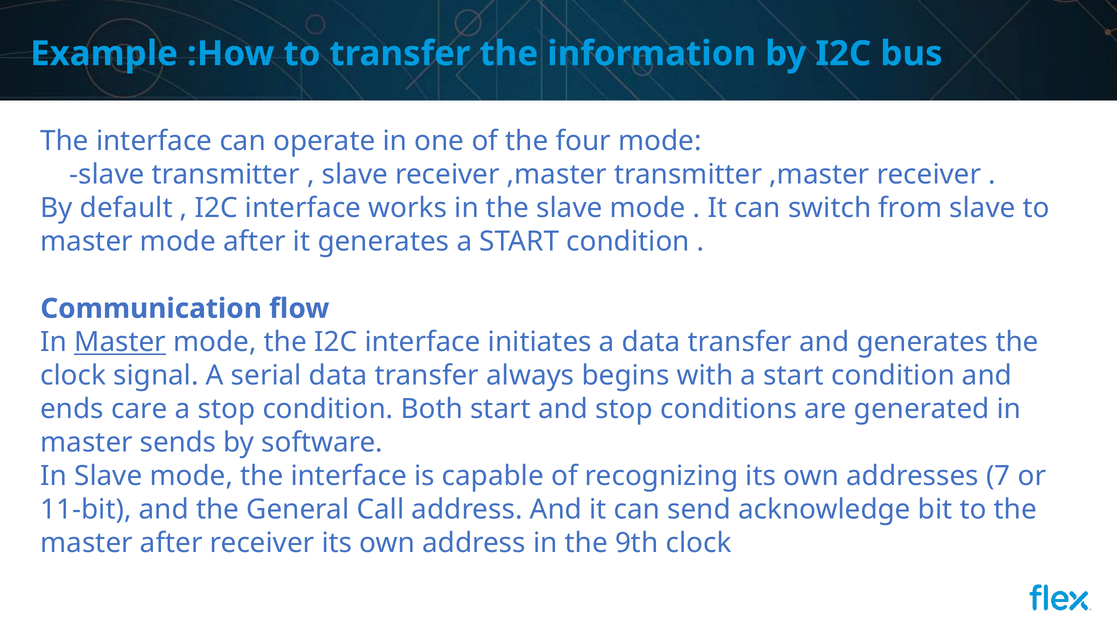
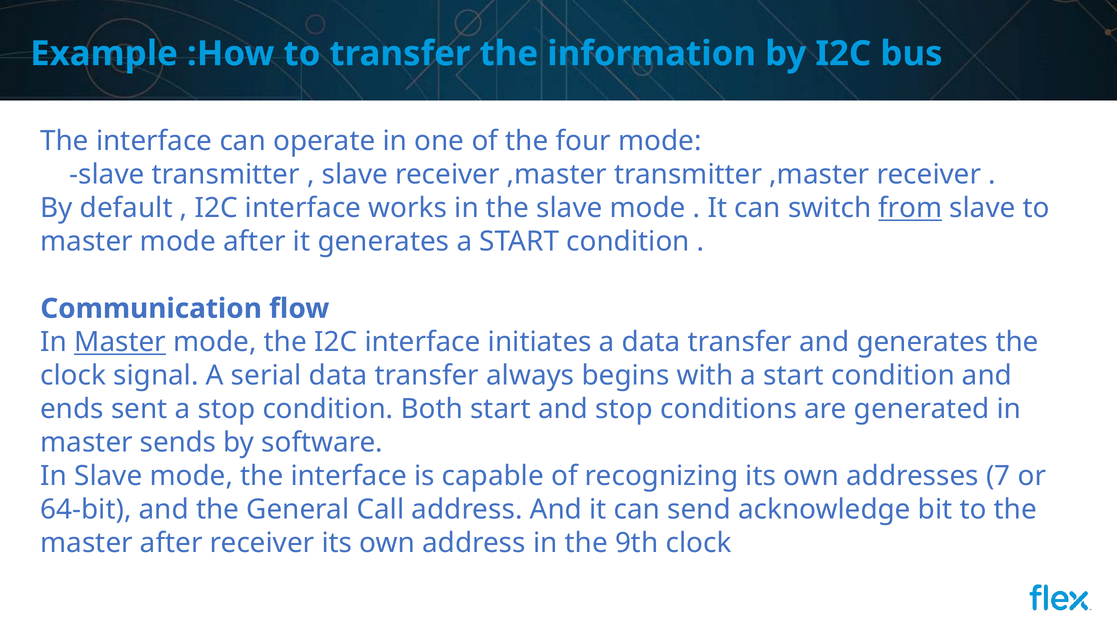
from underline: none -> present
care: care -> sent
11-bit: 11-bit -> 64-bit
